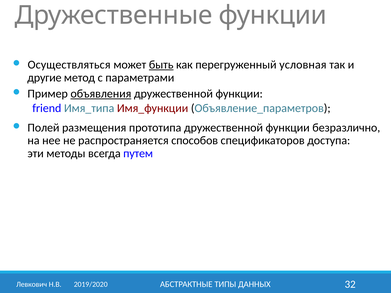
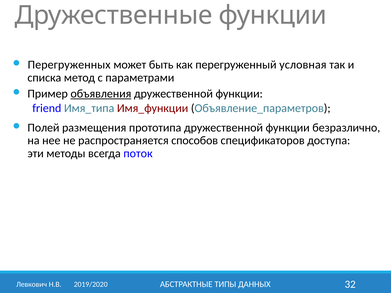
Осуществляться: Осуществляться -> Перегруженных
быть underline: present -> none
другие: другие -> списка
путем: путем -> поток
